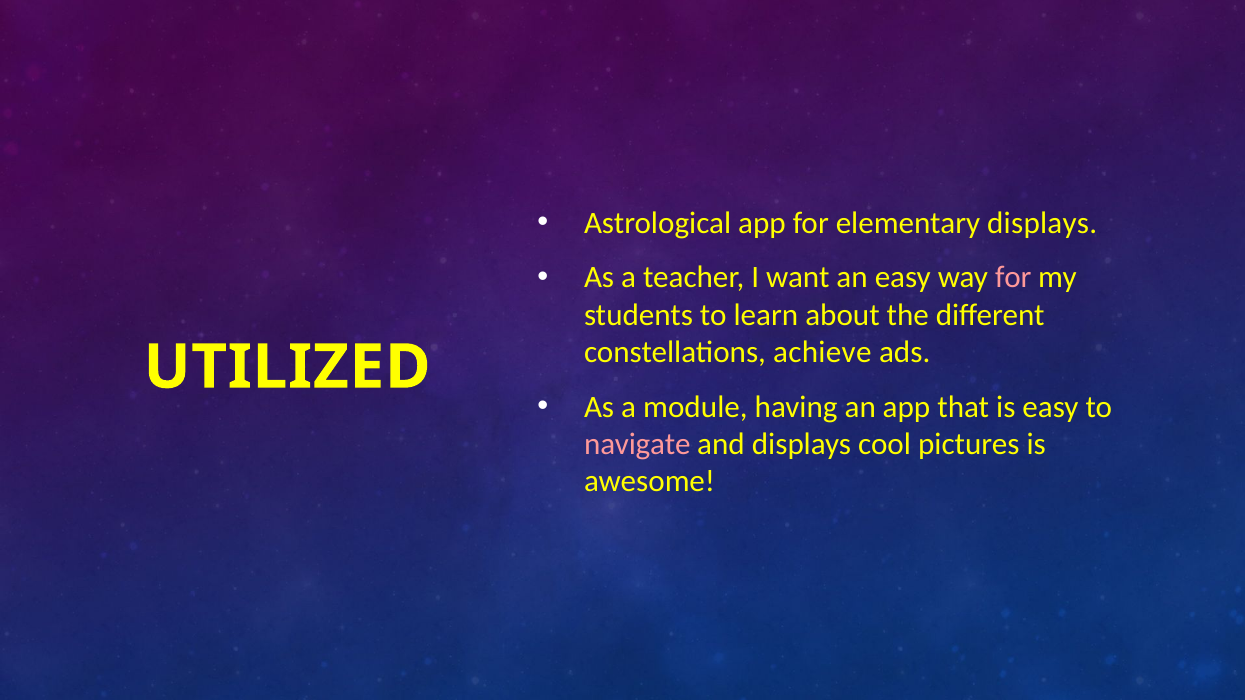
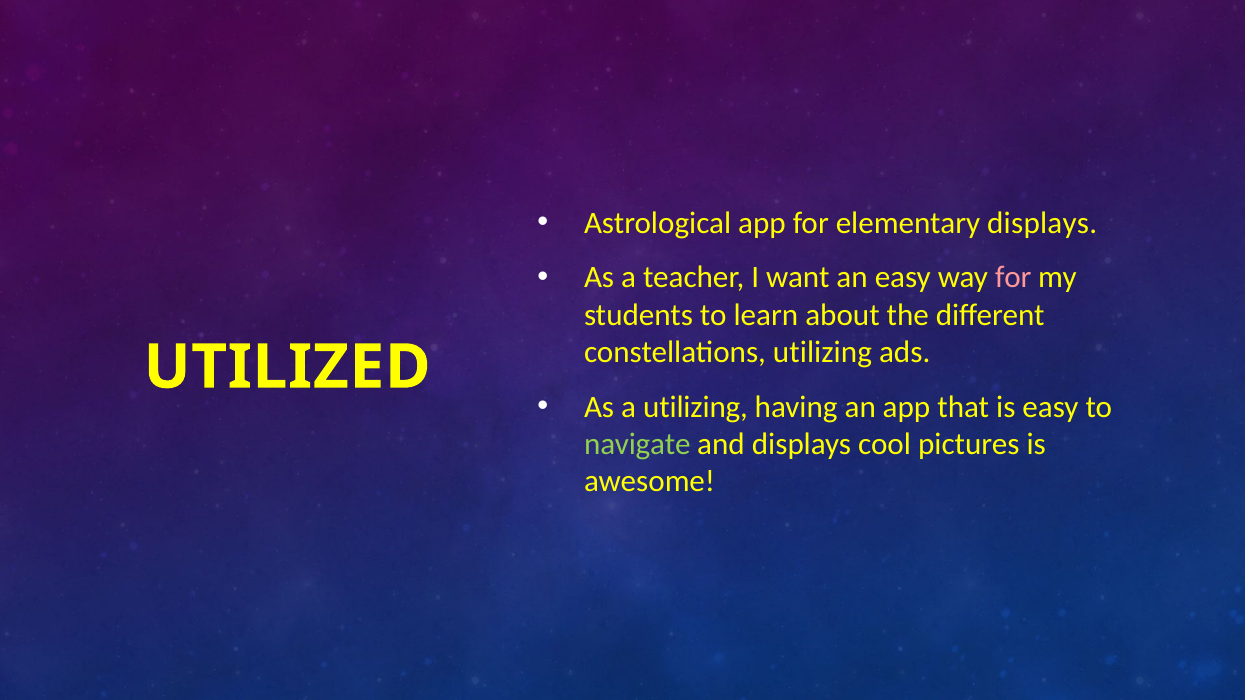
constellations achieve: achieve -> utilizing
a module: module -> utilizing
navigate colour: pink -> light green
